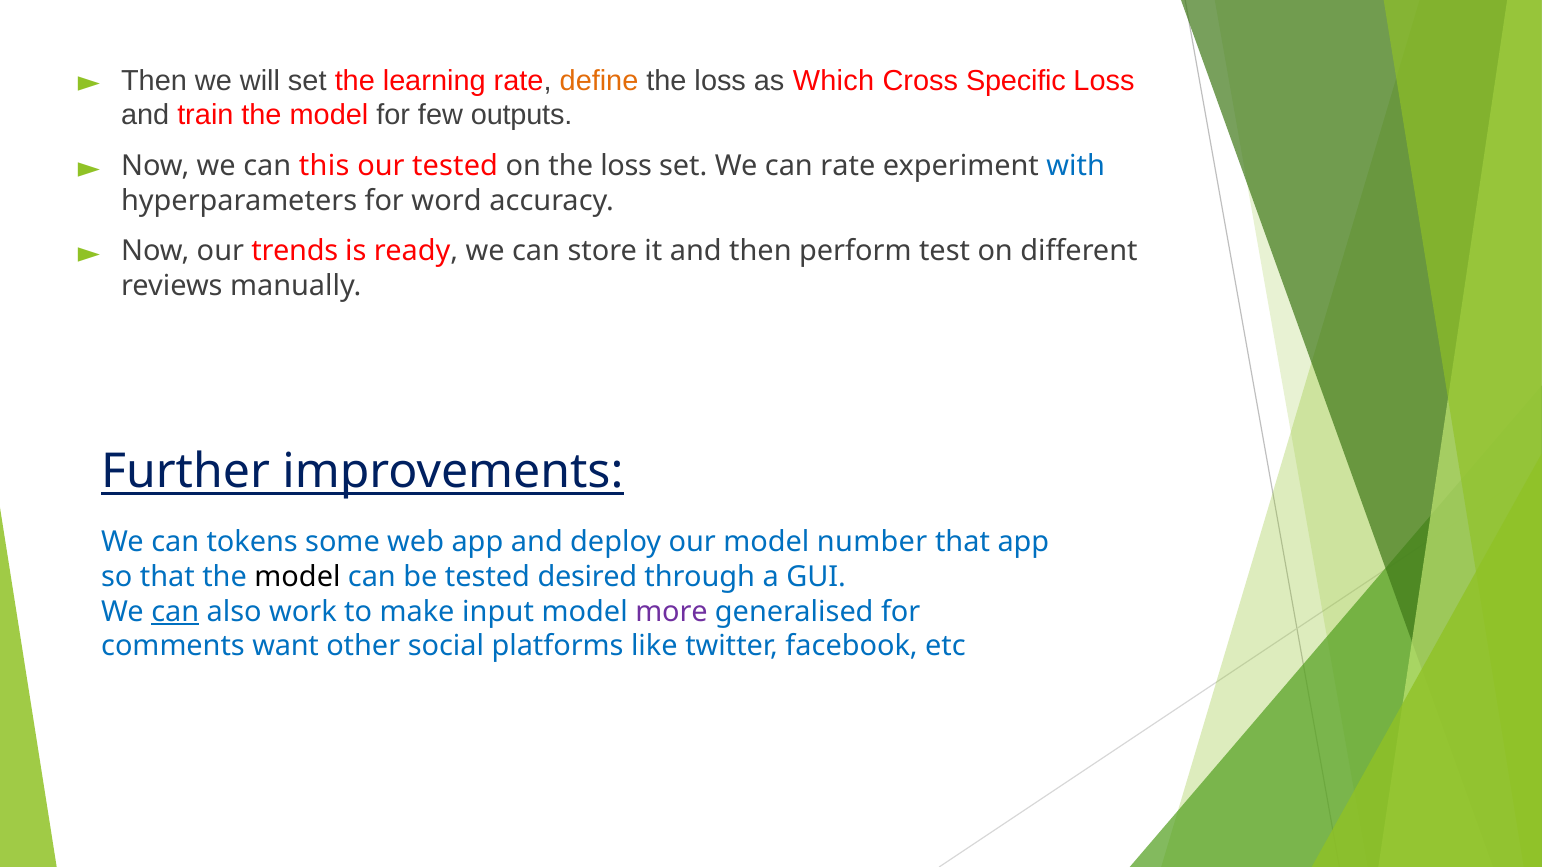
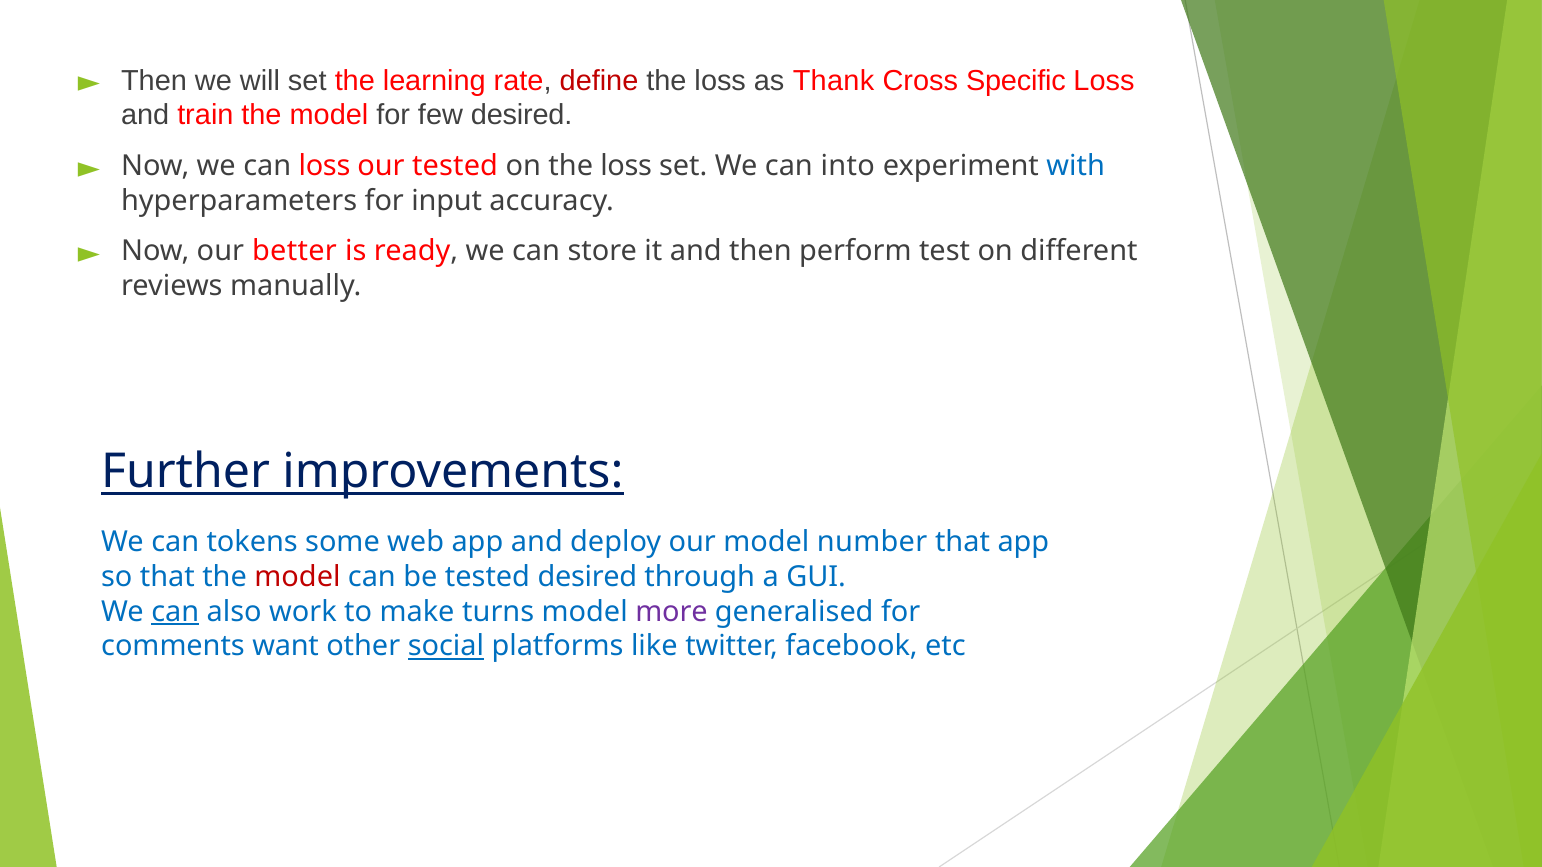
define colour: orange -> red
Which: Which -> Thank
few outputs: outputs -> desired
can this: this -> loss
can rate: rate -> into
word: word -> input
trends: trends -> better
model at (297, 577) colour: black -> red
input: input -> turns
social underline: none -> present
